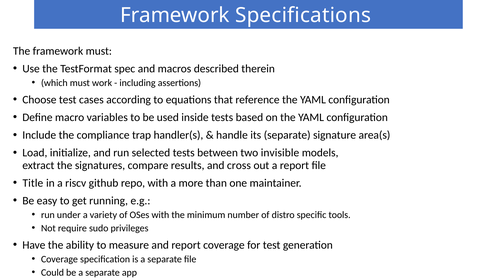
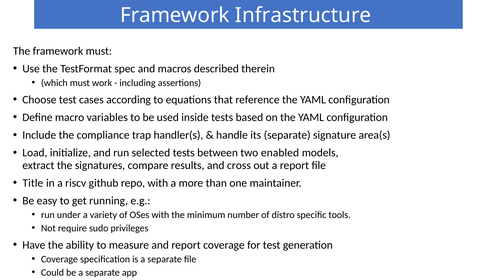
Specifications: Specifications -> Infrastructure
invisible: invisible -> enabled
